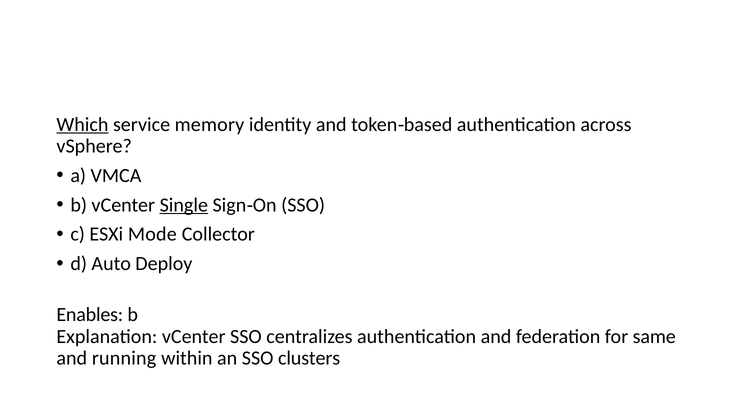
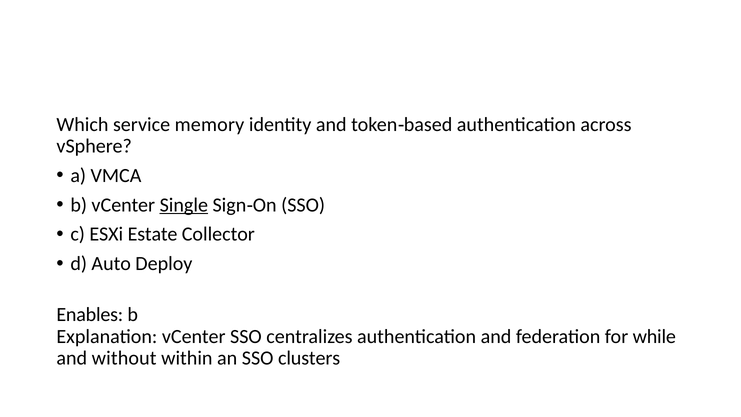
Which underline: present -> none
Mode: Mode -> Estate
same: same -> while
running: running -> without
